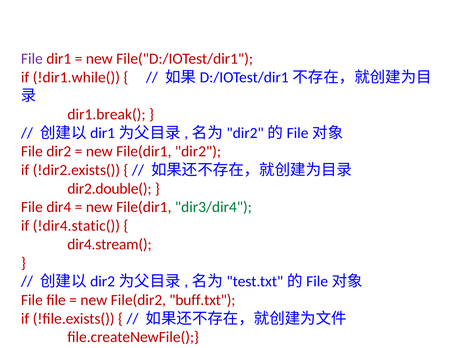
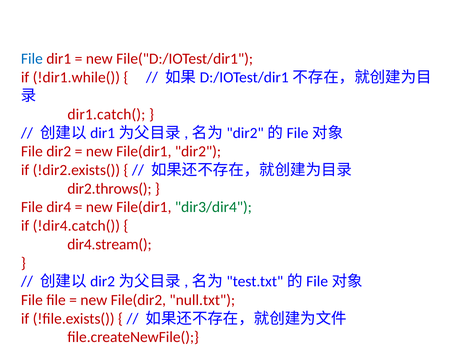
File at (32, 59) colour: purple -> blue
dir1.break(: dir1.break( -> dir1.catch(
dir2.double(: dir2.double( -> dir2.throws(
!dir4.static(: !dir4.static( -> !dir4.catch(
buff.txt: buff.txt -> null.txt
